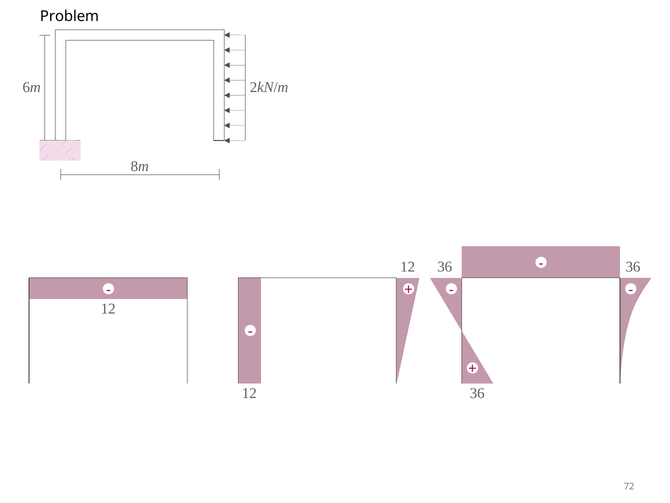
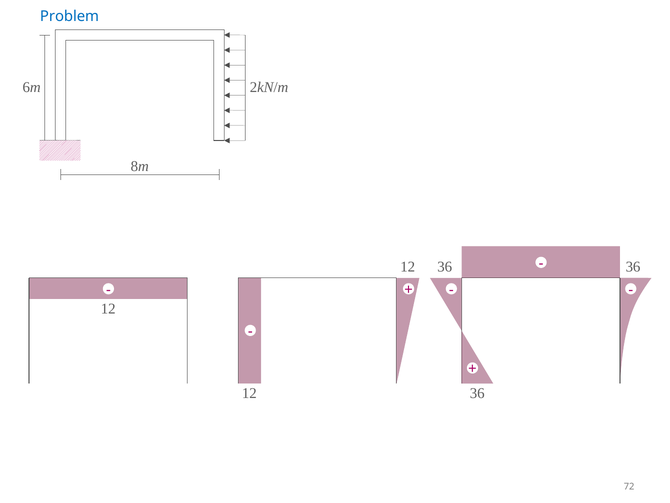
Problem colour: black -> blue
